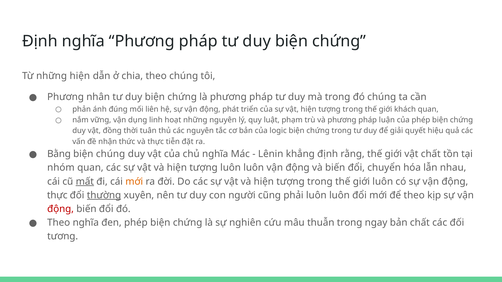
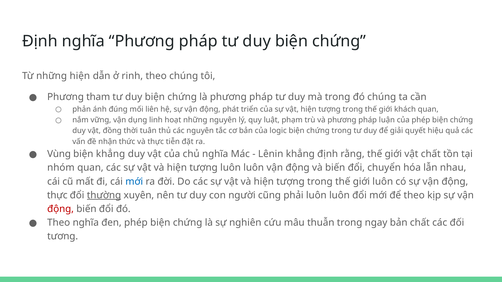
chia: chia -> rinh
nhân: nhân -> tham
Bằng: Bằng -> Vùng
biện chúng: chúng -> khẳng
mất underline: present -> none
mới at (134, 182) colour: orange -> blue
